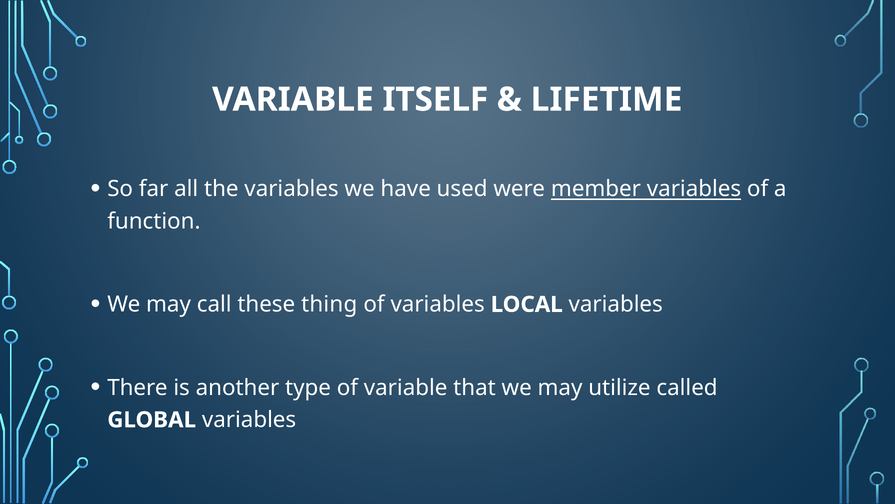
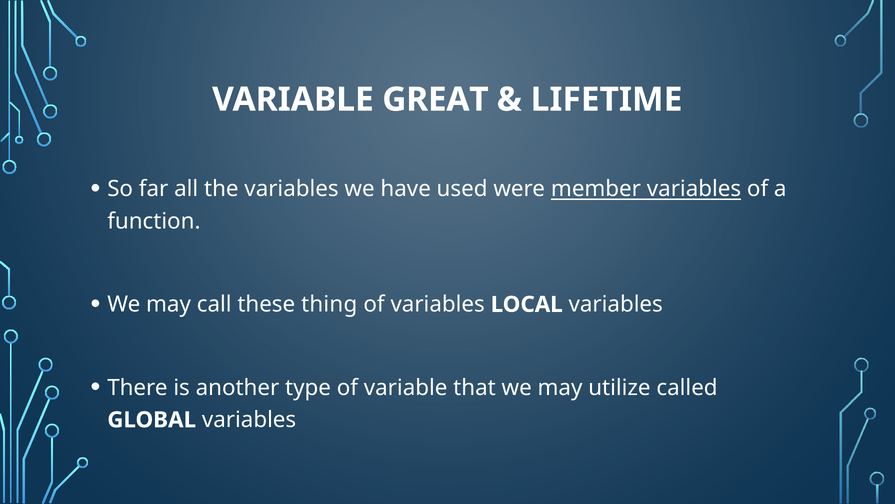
ITSELF: ITSELF -> GREAT
